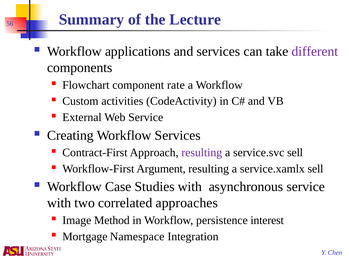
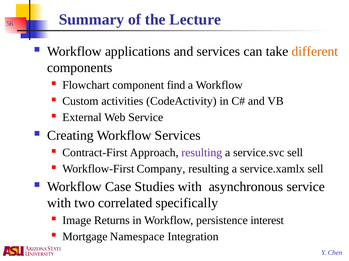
different colour: purple -> orange
rate: rate -> find
Argument: Argument -> Company
approaches: approaches -> specifically
Method: Method -> Returns
